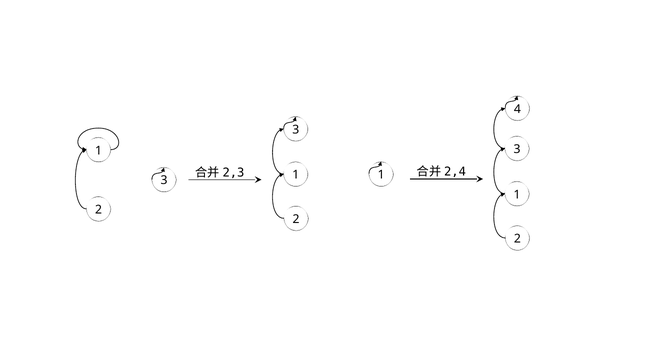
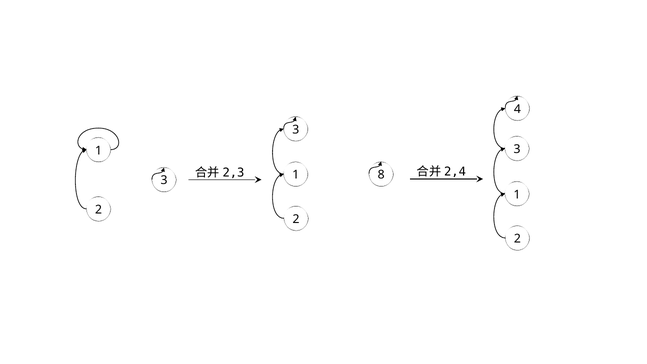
1 at (381, 175): 1 -> 8
